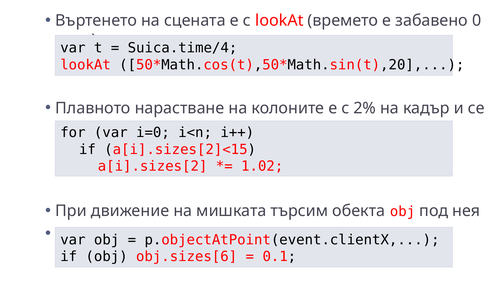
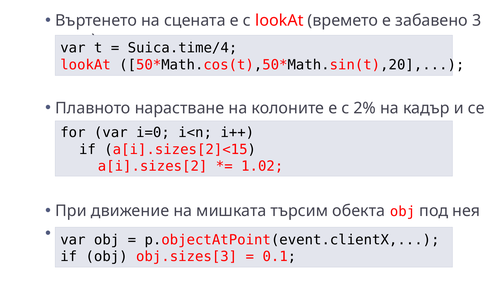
0: 0 -> 3
obj.sizes[6: obj.sizes[6 -> obj.sizes[3
